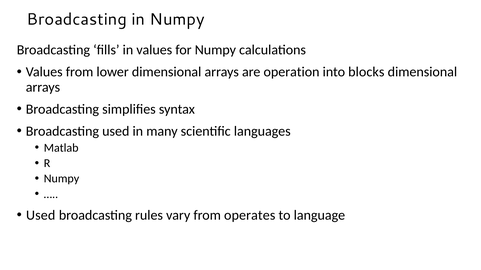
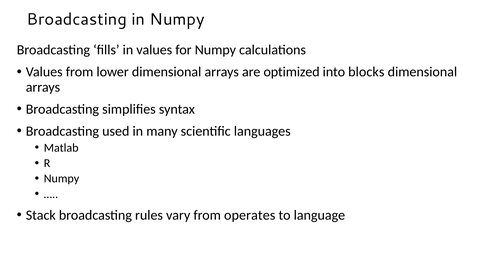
operation: operation -> optimized
Used at (41, 216): Used -> Stack
